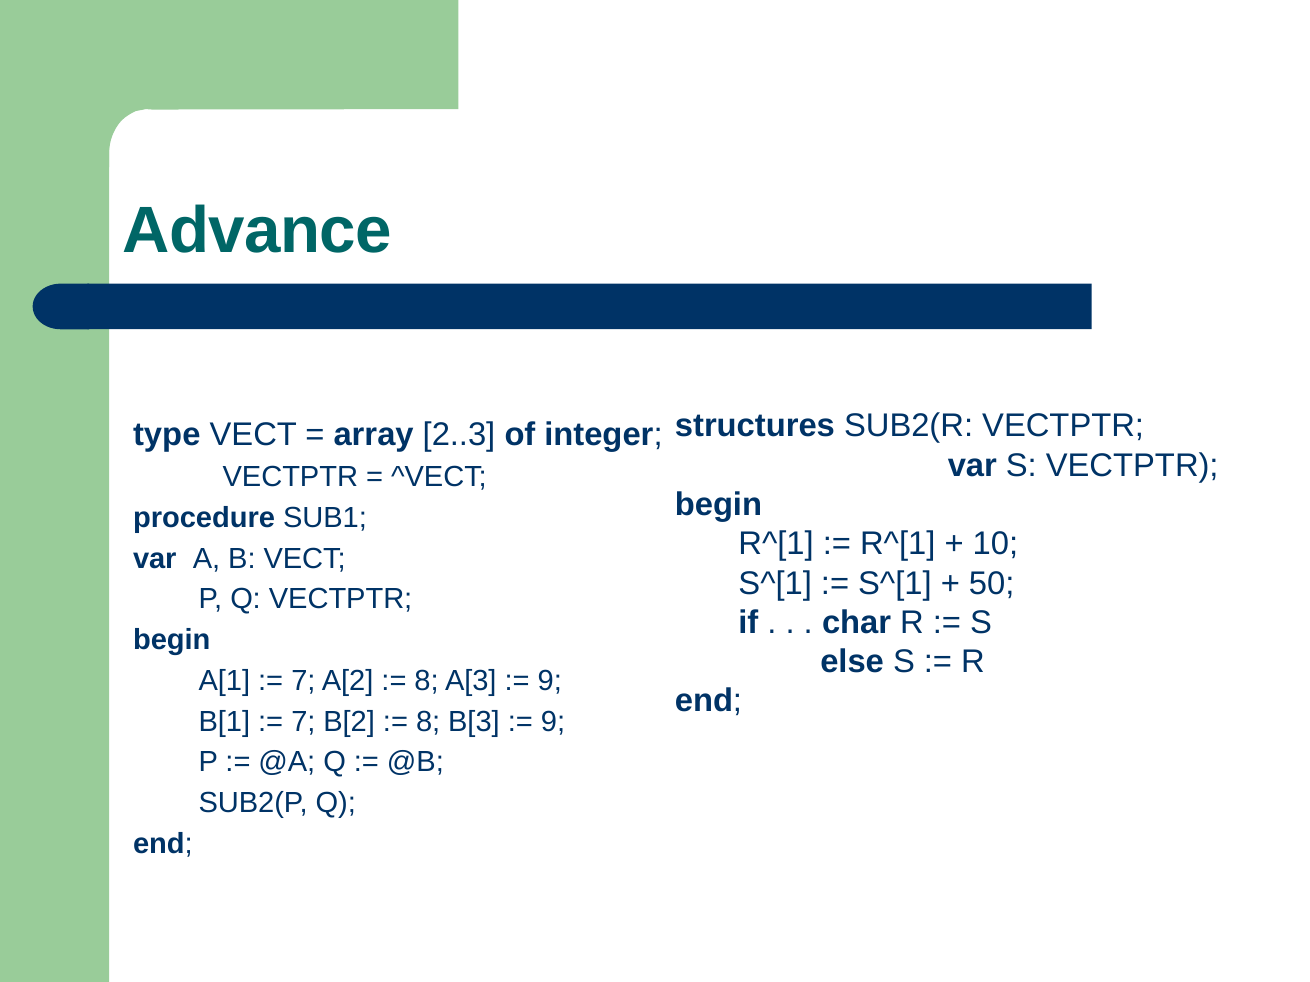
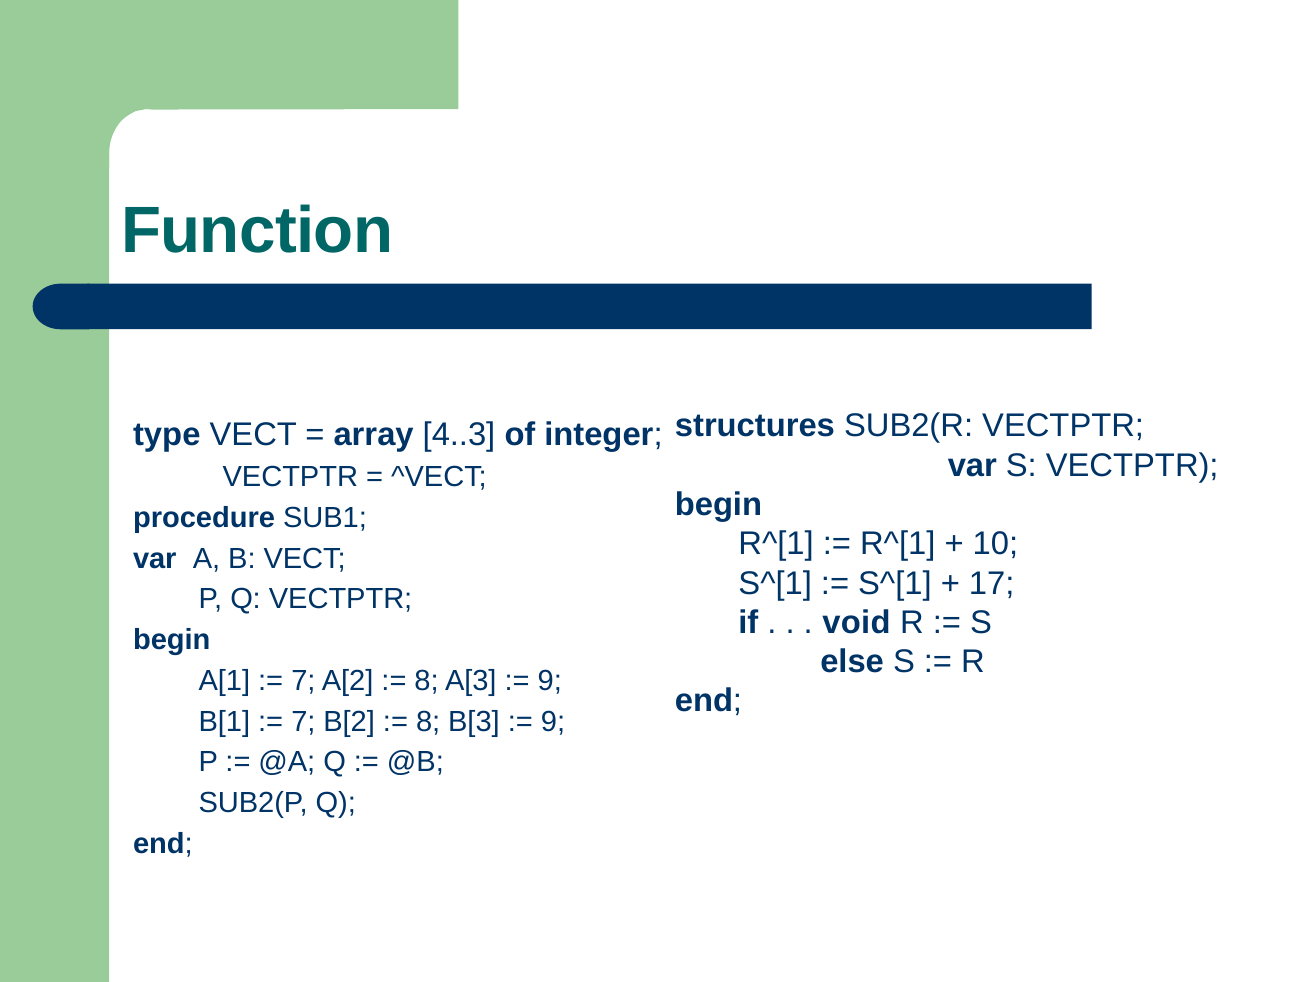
Advance: Advance -> Function
2..3: 2..3 -> 4..3
50: 50 -> 17
char: char -> void
